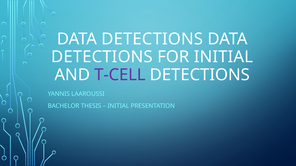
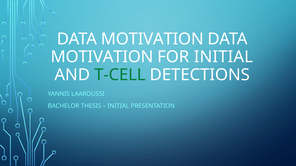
DETECTIONS at (152, 39): DETECTIONS -> MOTIVATION
DETECTIONS at (102, 57): DETECTIONS -> MOTIVATION
T-CELL colour: purple -> green
